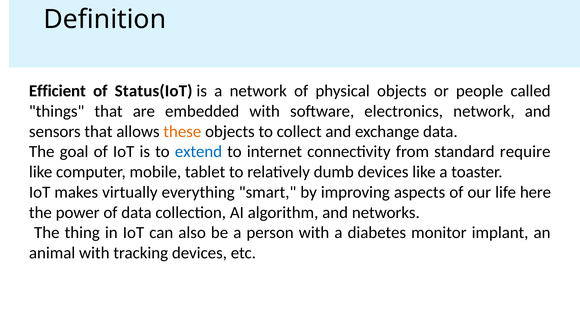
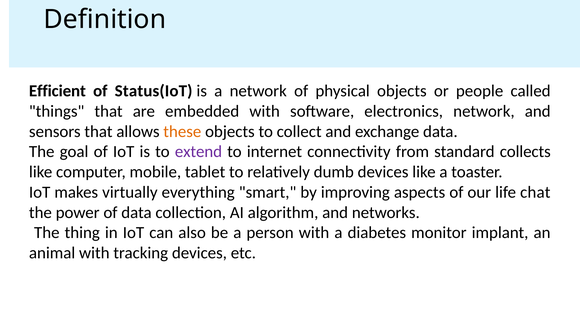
extend colour: blue -> purple
require: require -> collects
here: here -> chat
